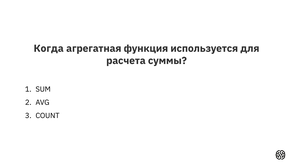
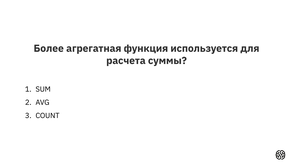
Когда: Когда -> Более
